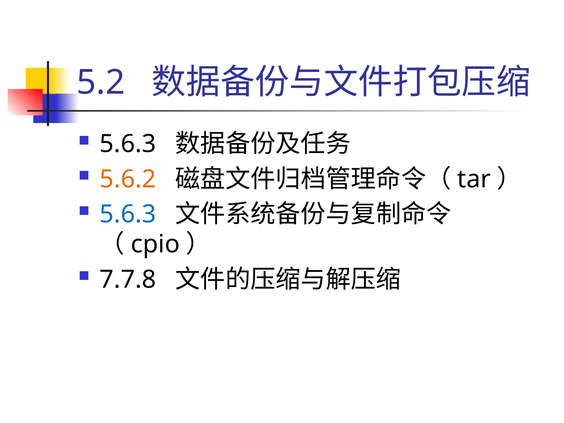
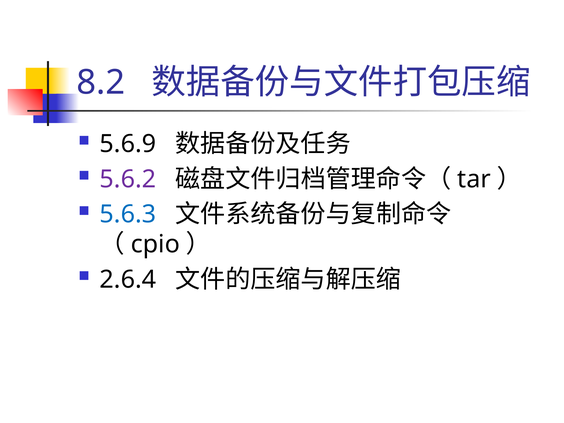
5.2: 5.2 -> 8.2
5.6.3 at (128, 144): 5.6.3 -> 5.6.9
5.6.2 colour: orange -> purple
7.7.8: 7.7.8 -> 2.6.4
